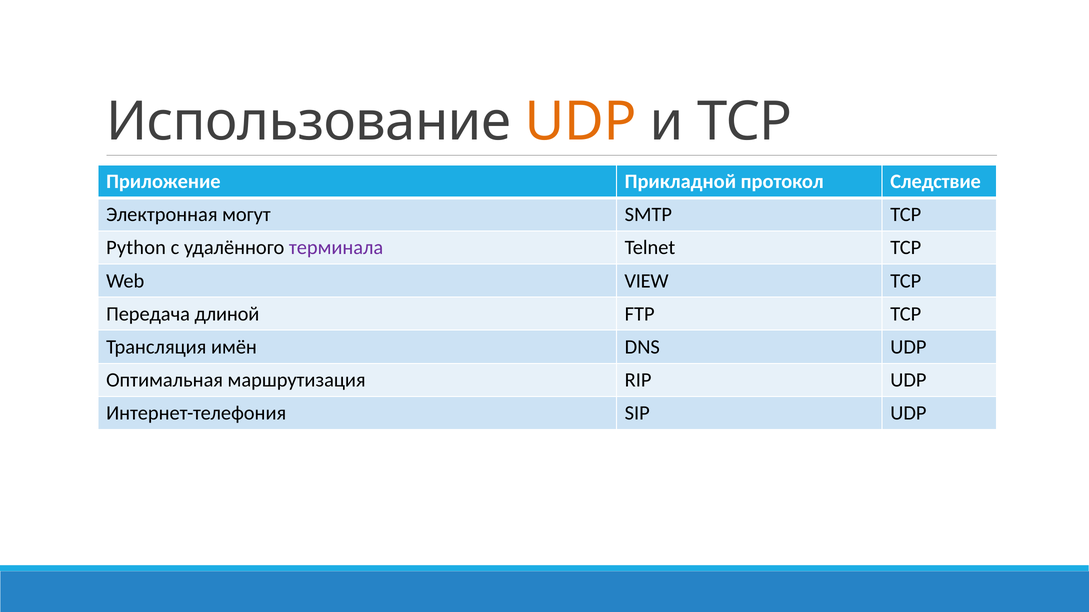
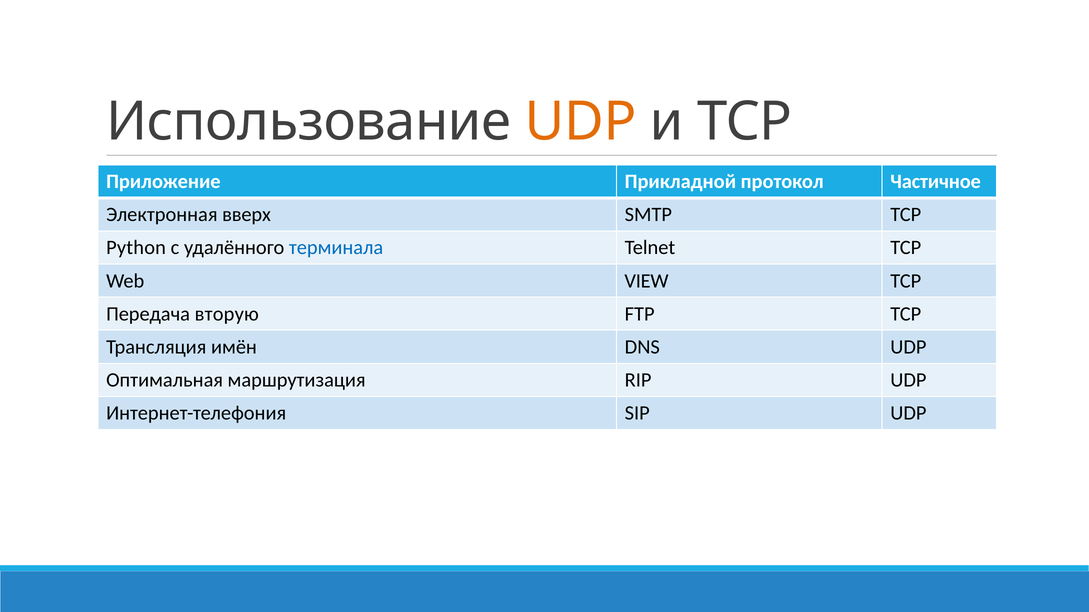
Следствие: Следствие -> Частичное
могут: могут -> вверх
терминала colour: purple -> blue
длиной: длиной -> вторую
